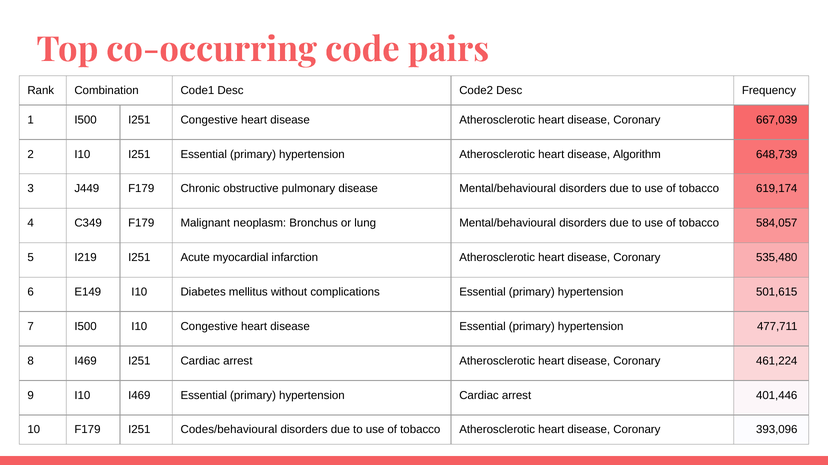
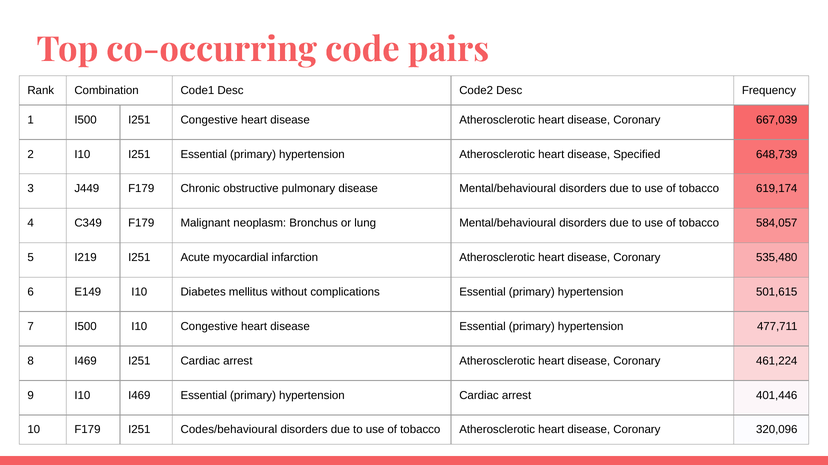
Algorithm: Algorithm -> Specified
393,096: 393,096 -> 320,096
